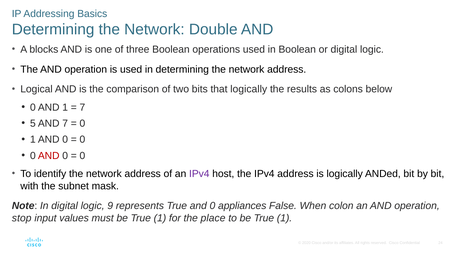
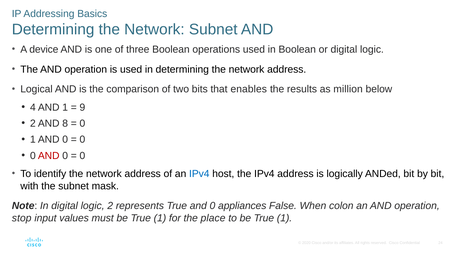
Network Double: Double -> Subnet
blocks: blocks -> device
that logically: logically -> enables
colons: colons -> million
0 at (33, 107): 0 -> 4
7 at (82, 107): 7 -> 9
5 at (33, 123): 5 -> 2
AND 7: 7 -> 8
IPv4 at (199, 174) colour: purple -> blue
logic 9: 9 -> 2
